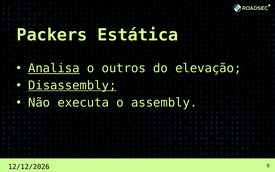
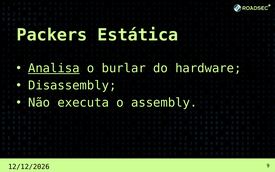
outros: outros -> burlar
elevação: elevação -> hardware
Disassembly underline: present -> none
